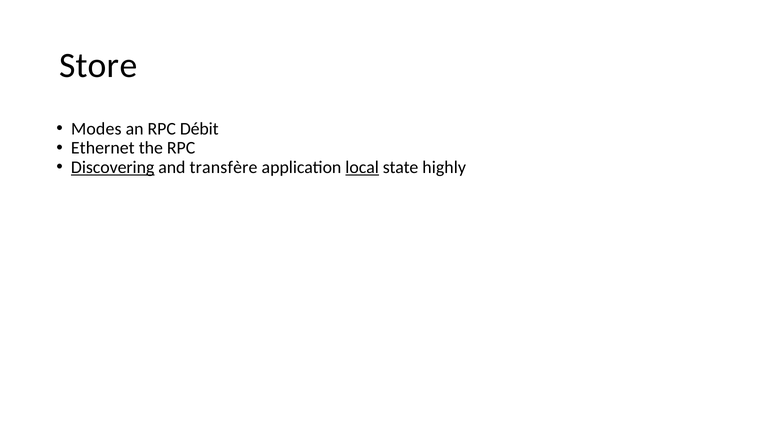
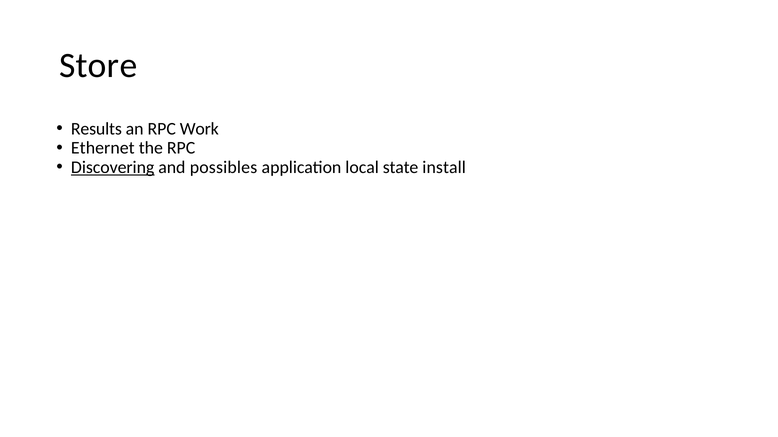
Modes: Modes -> Results
Débit: Débit -> Work
transfère: transfère -> possibles
local underline: present -> none
highly: highly -> install
